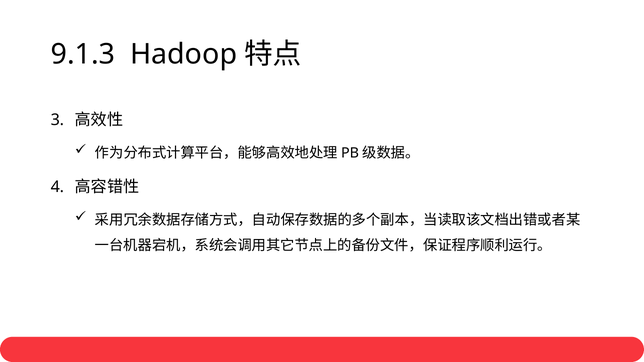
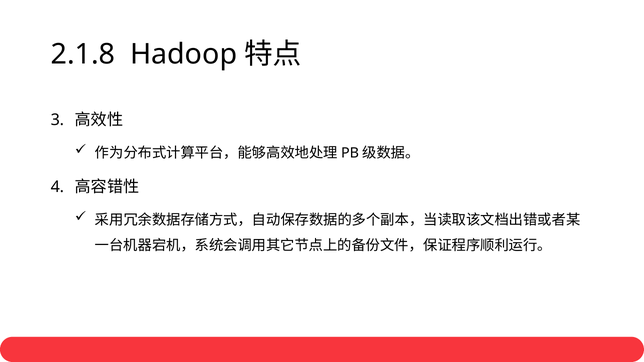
9.1.3: 9.1.3 -> 2.1.8
